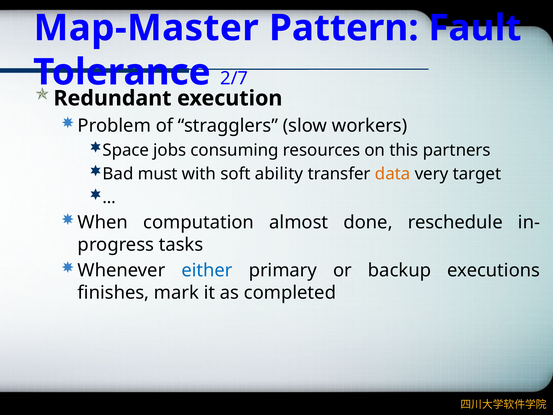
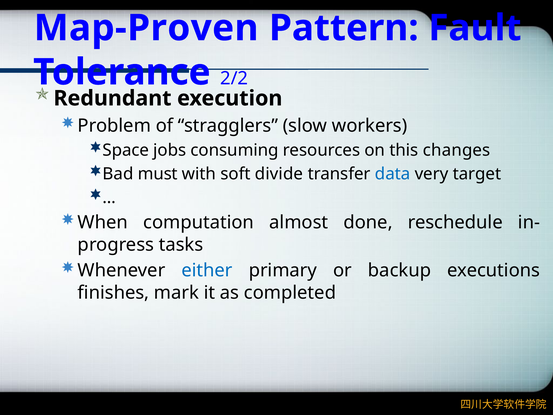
Map-Master: Map-Master -> Map-Proven
2/7: 2/7 -> 2/2
partners: partners -> changes
ability: ability -> divide
data colour: orange -> blue
